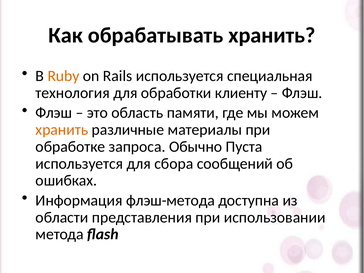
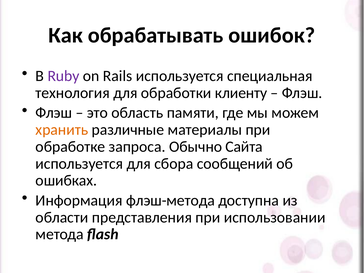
обрабатывать хранить: хранить -> ошибок
Ruby colour: orange -> purple
Пуста: Пуста -> Сайта
